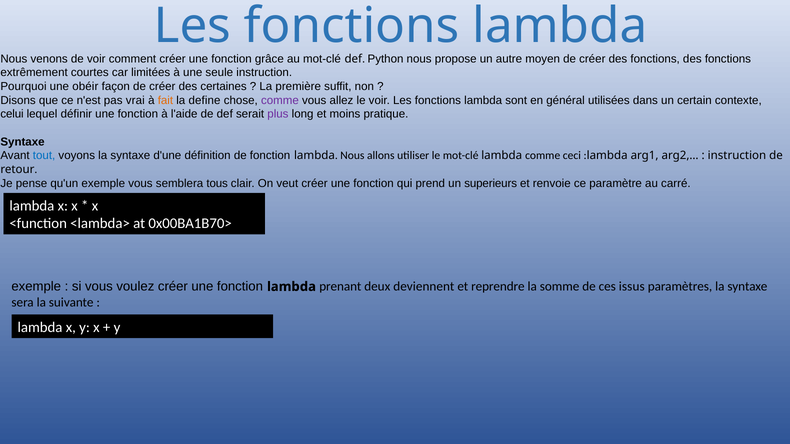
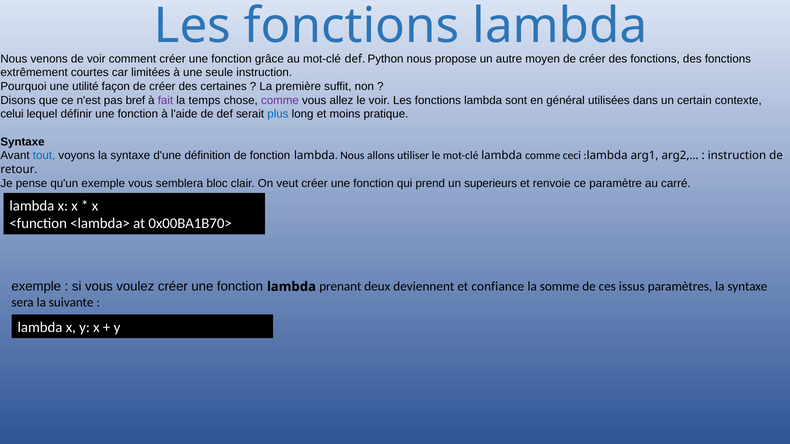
obéir: obéir -> utilité
vrai: vrai -> bref
fait colour: orange -> purple
define: define -> temps
plus colour: purple -> blue
tous: tous -> bloc
reprendre: reprendre -> confiance
